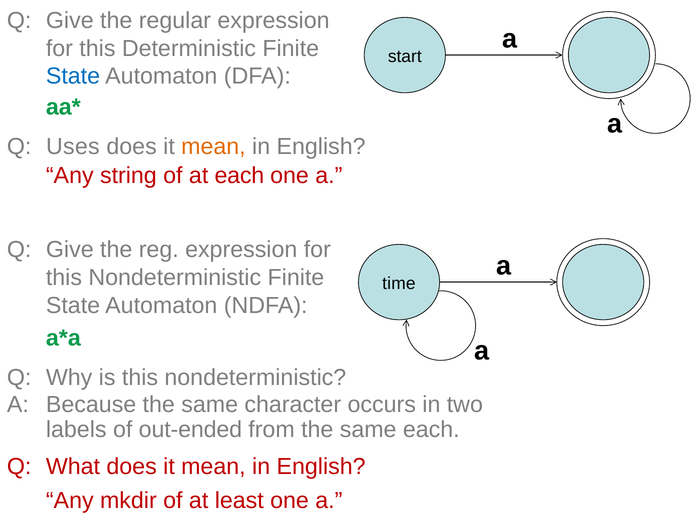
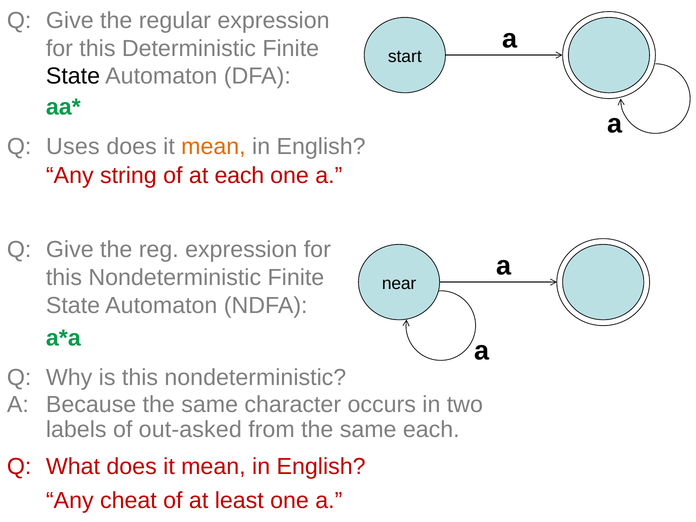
State at (73, 76) colour: blue -> black
time: time -> near
out-ended: out-ended -> out-asked
mkdir: mkdir -> cheat
